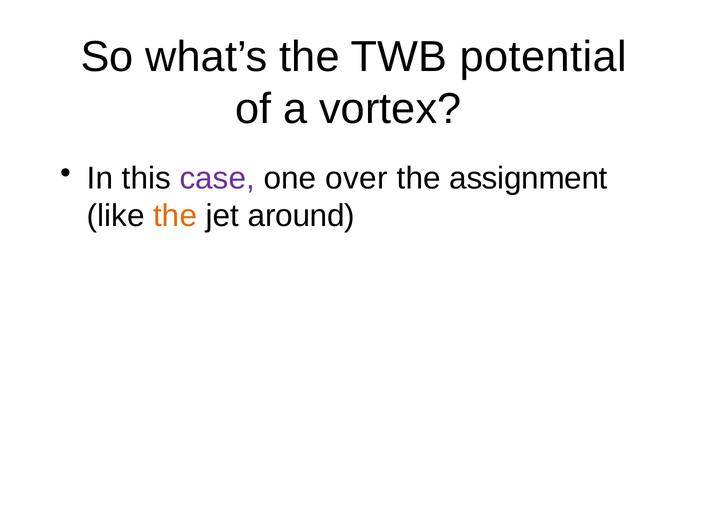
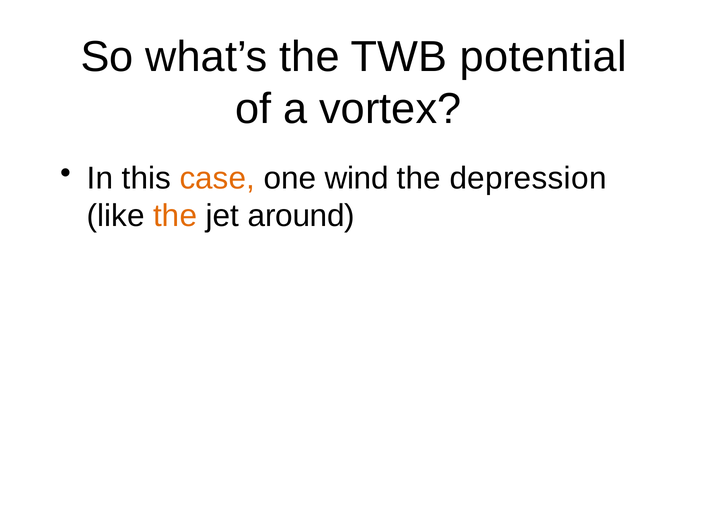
case colour: purple -> orange
over: over -> wind
assignment: assignment -> depression
